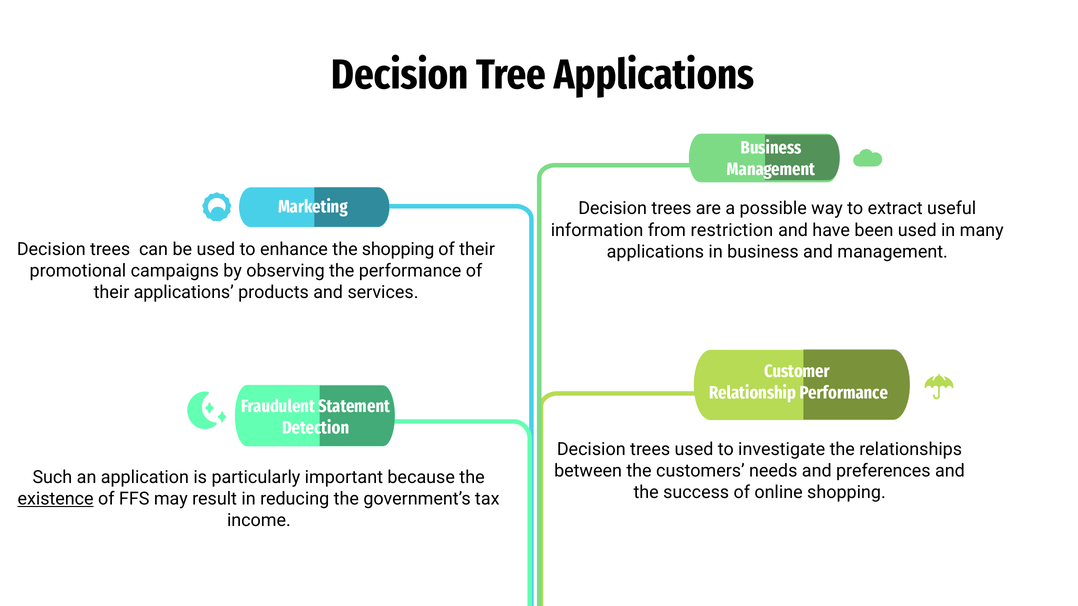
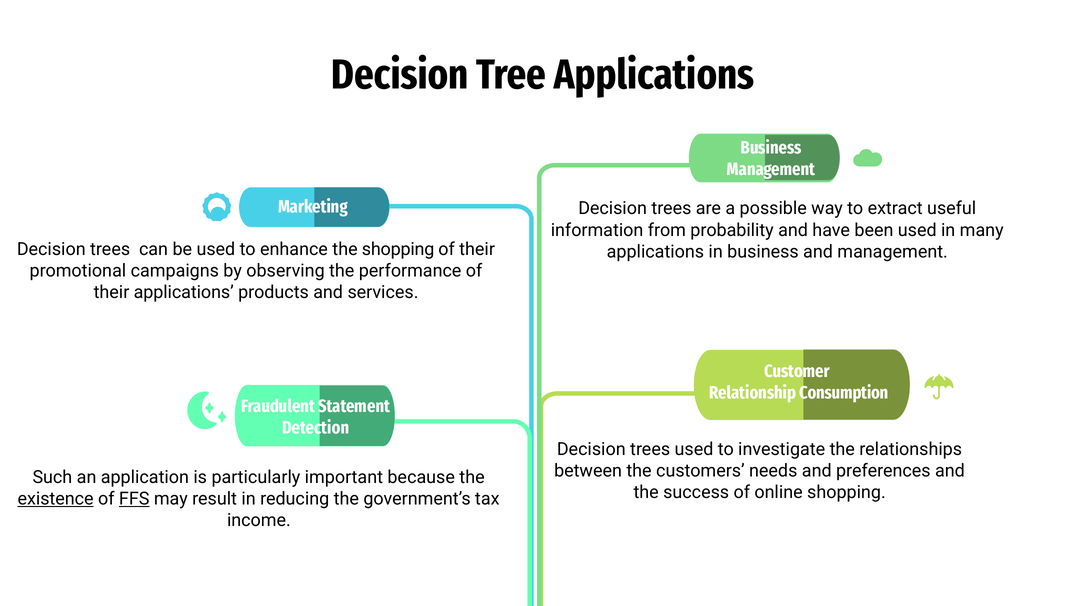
restriction: restriction -> probability
Relationship Performance: Performance -> Consumption
FFS underline: none -> present
